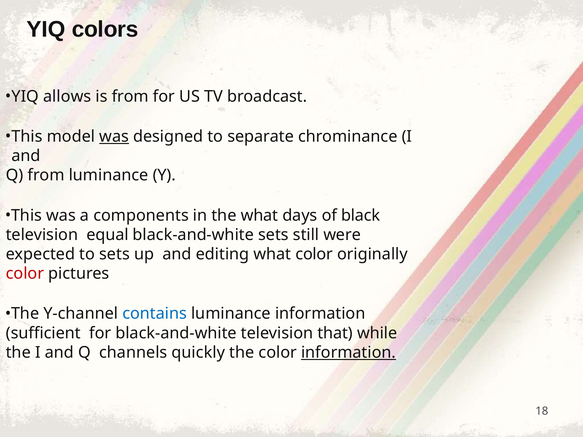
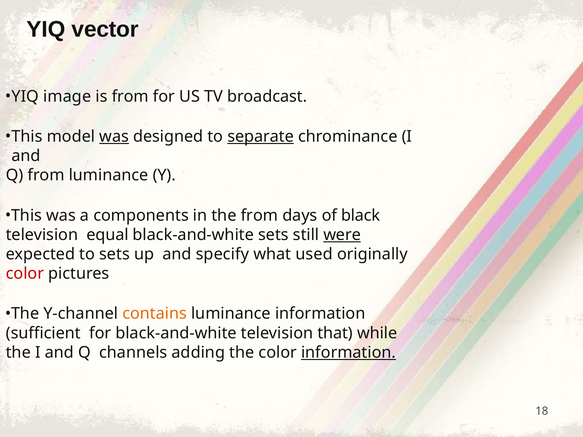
colors: colors -> vector
allows: allows -> image
separate underline: none -> present
the what: what -> from
were underline: none -> present
editing: editing -> specify
what color: color -> used
contains colour: blue -> orange
quickly: quickly -> adding
